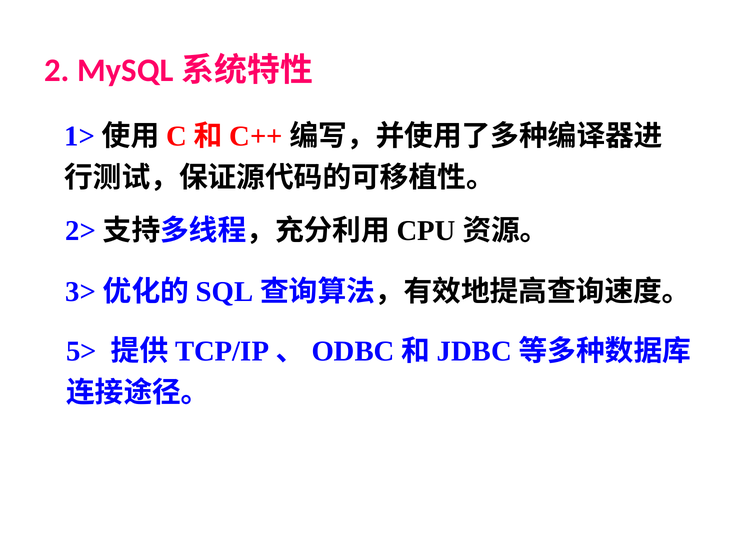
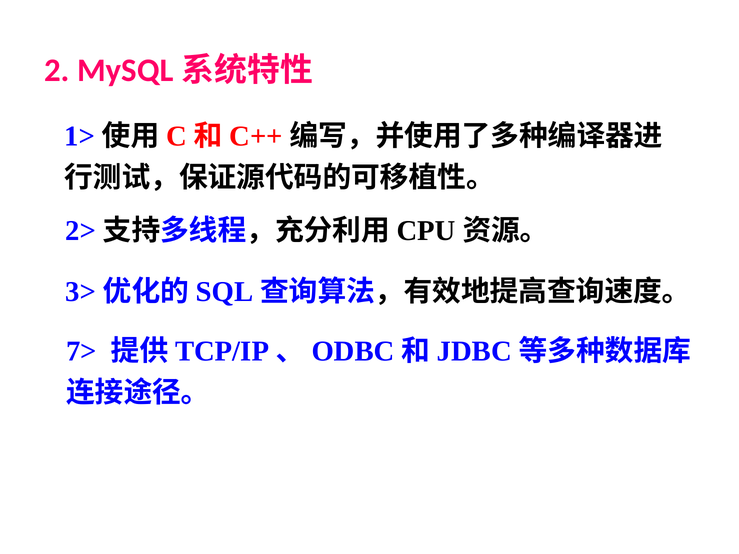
5>: 5> -> 7>
